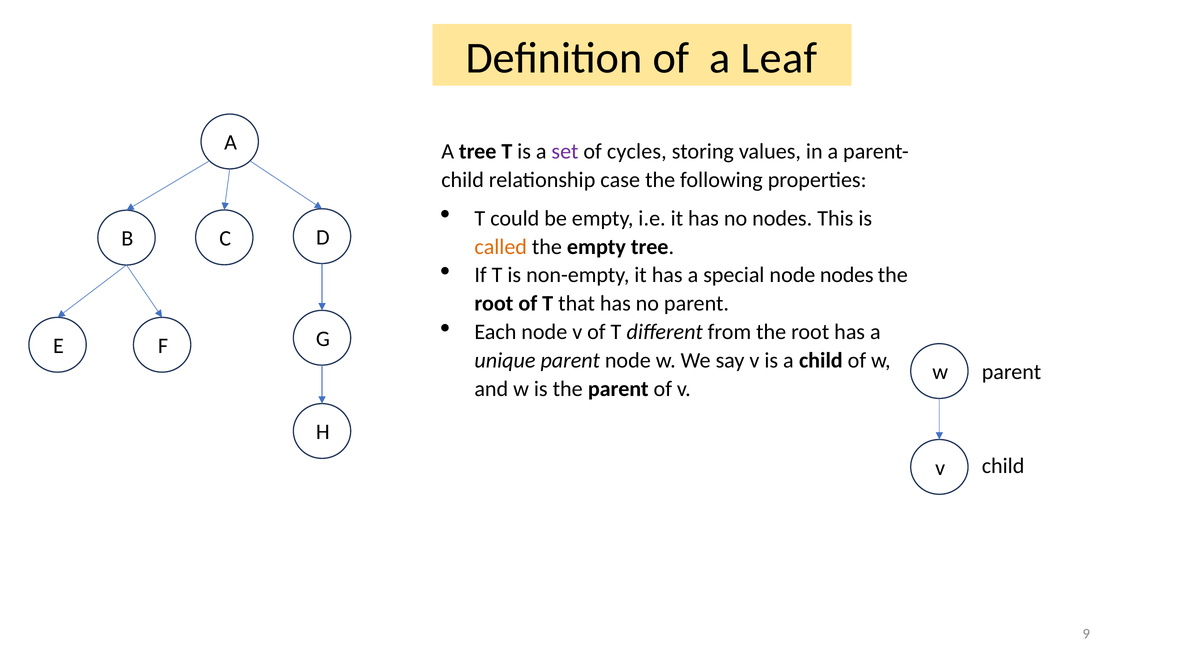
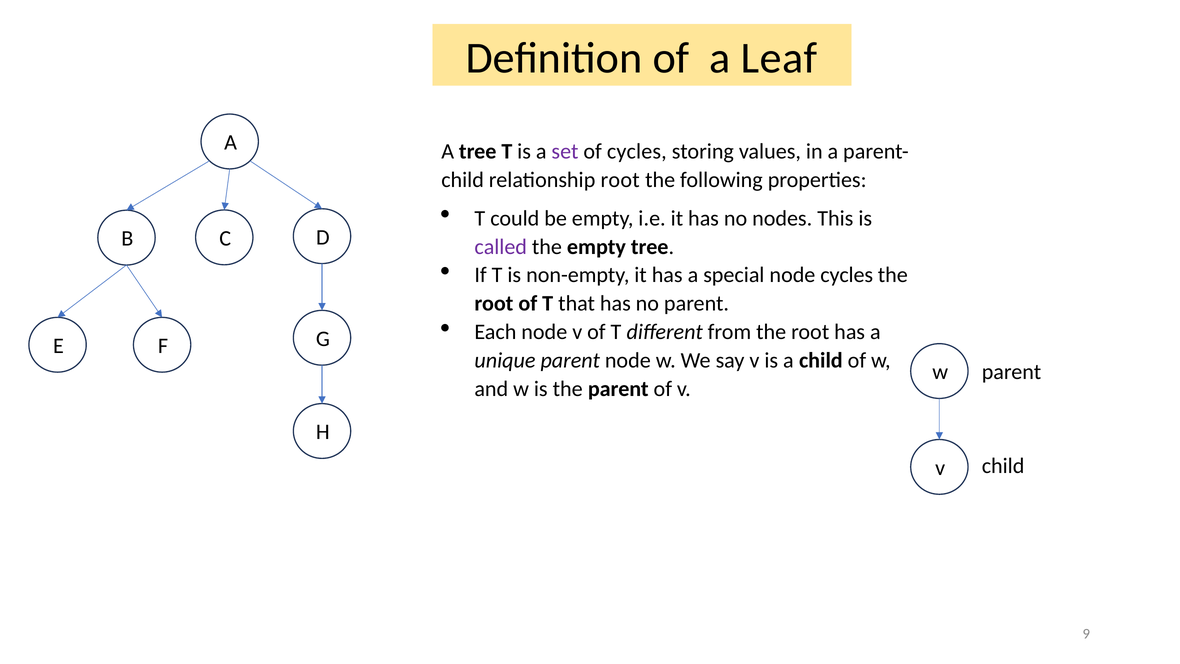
relationship case: case -> root
called colour: orange -> purple
node nodes: nodes -> cycles
